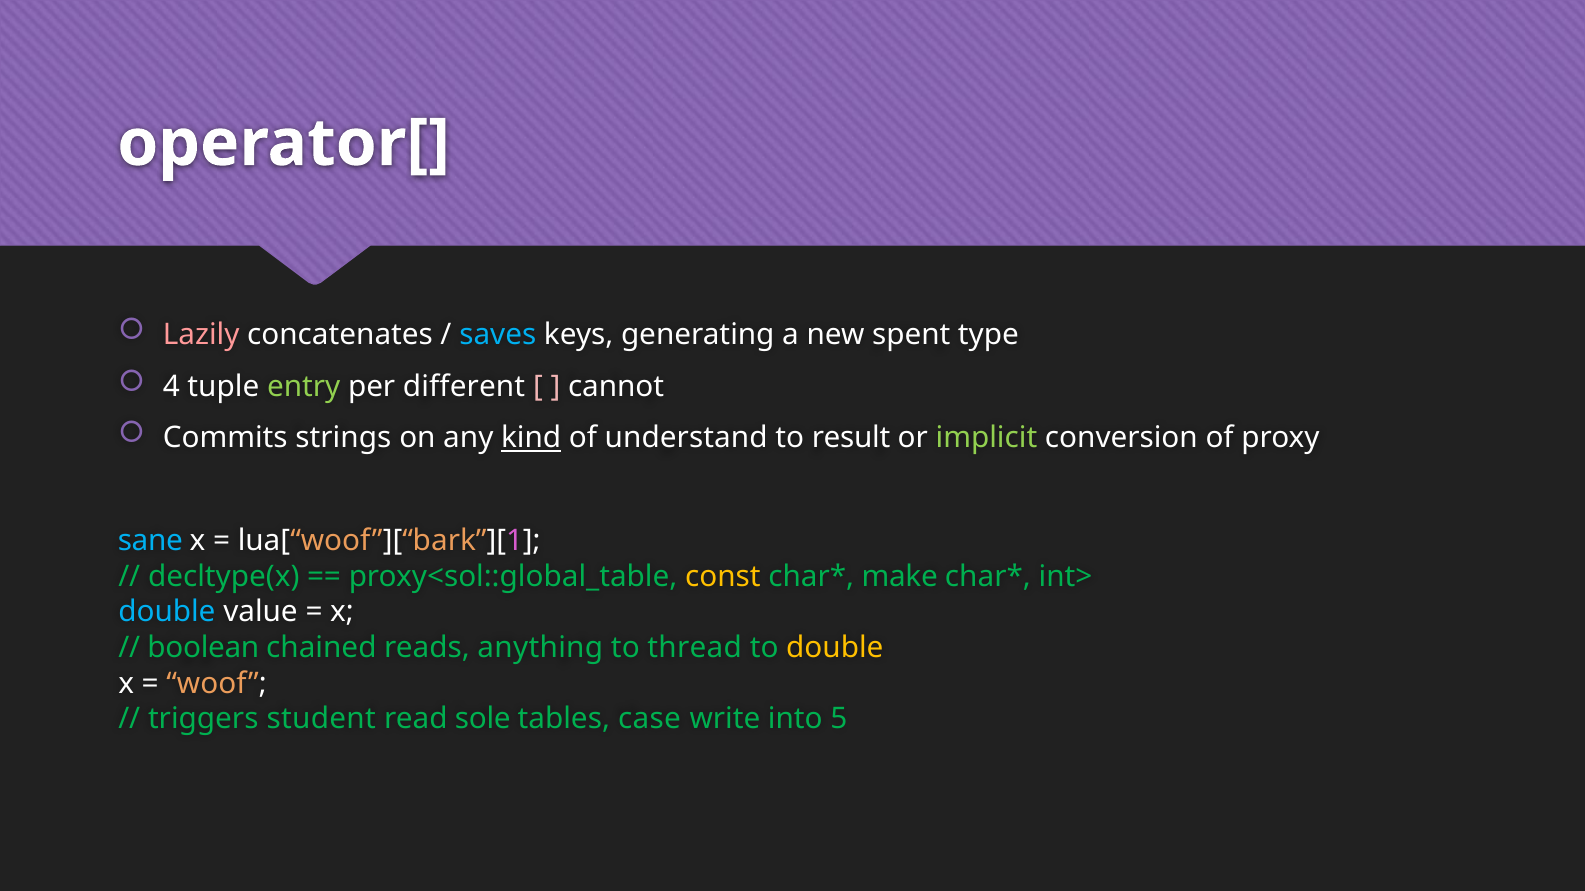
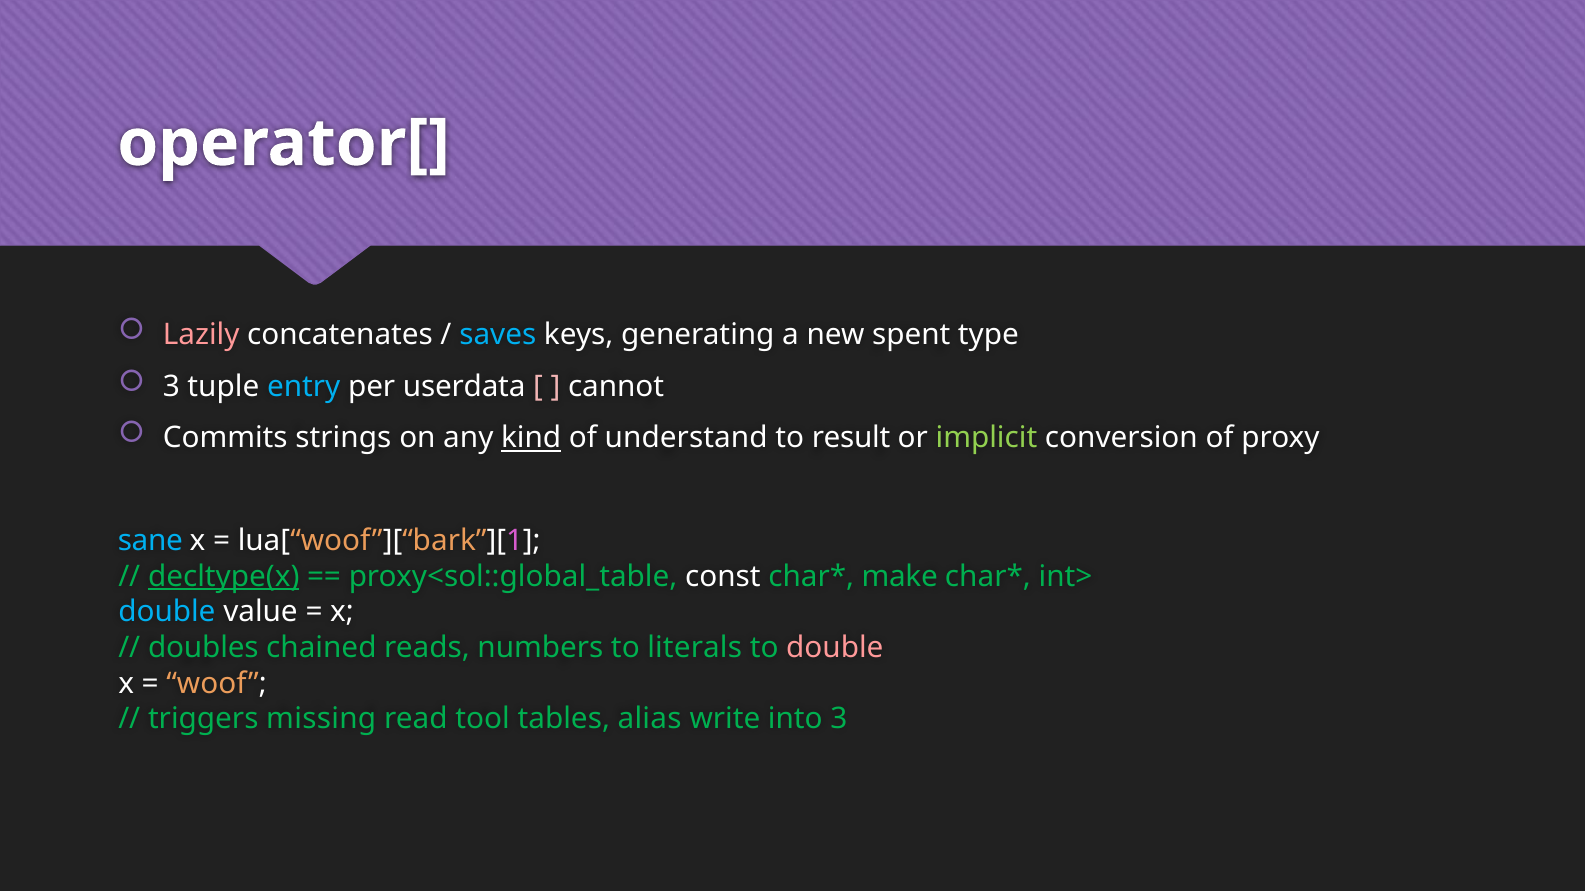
4 at (171, 387): 4 -> 3
entry colour: light green -> light blue
different: different -> userdata
decltype(x underline: none -> present
const colour: yellow -> white
boolean: boolean -> doubles
anything: anything -> numbers
thread: thread -> literals
double at (835, 648) colour: yellow -> pink
student: student -> missing
sole: sole -> tool
case: case -> alias
into 5: 5 -> 3
